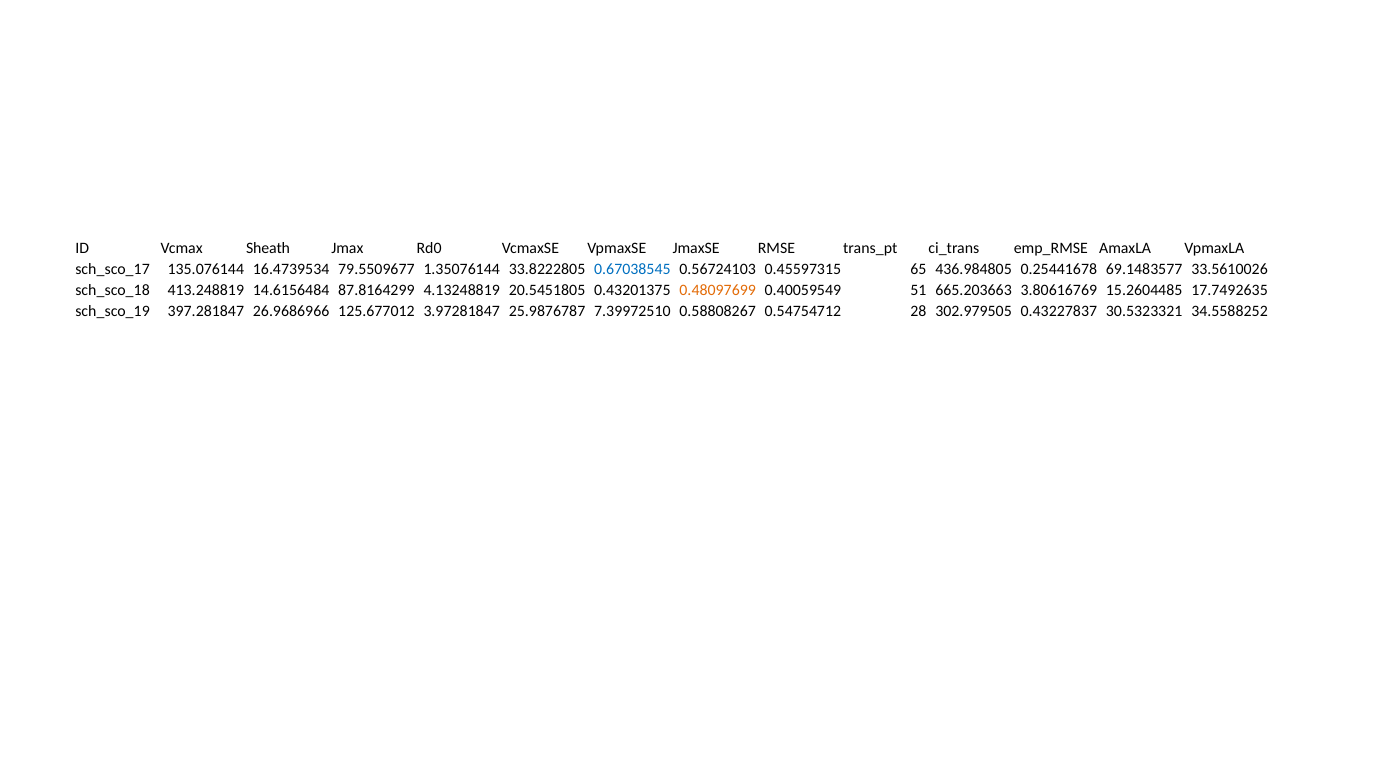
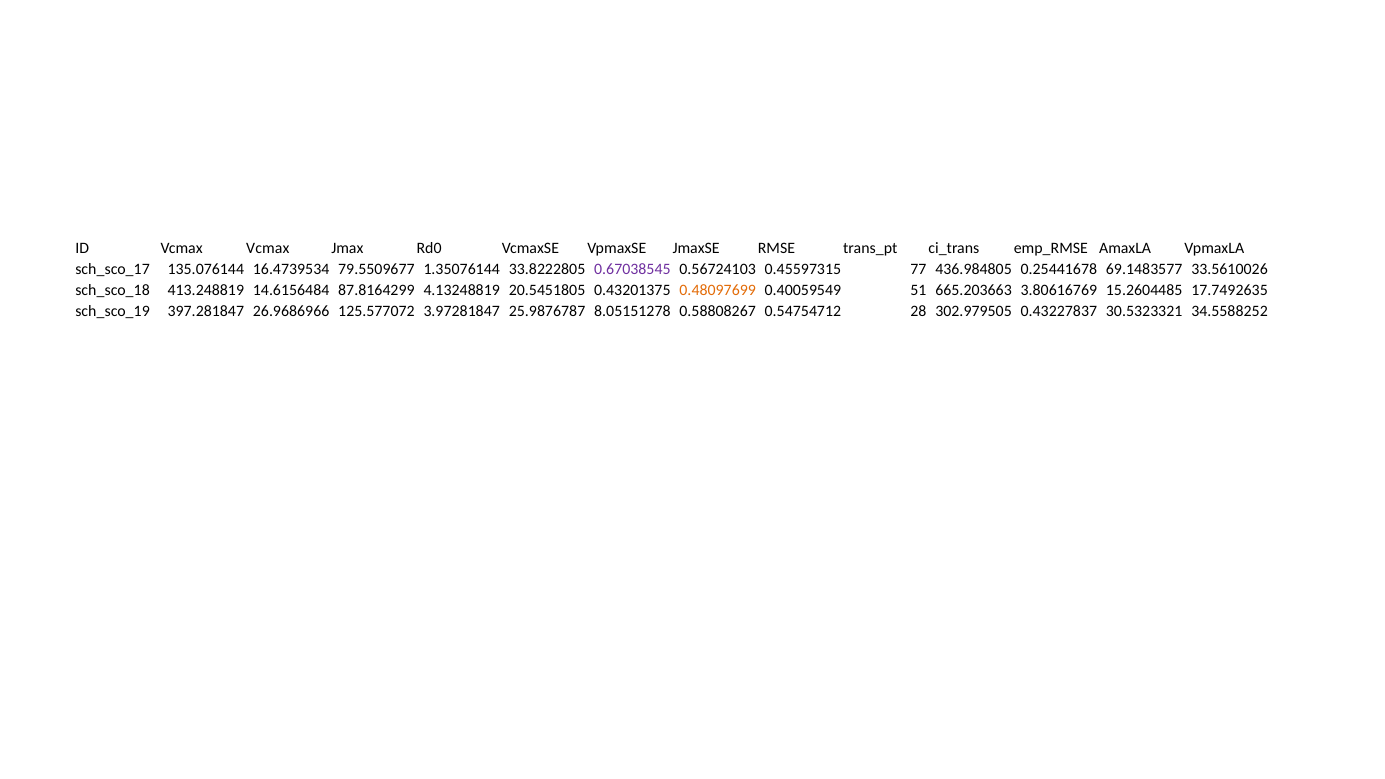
Vcmax Sheath: Sheath -> Vcmax
0.67038545 colour: blue -> purple
65: 65 -> 77
125.677012: 125.677012 -> 125.577072
7.39972510: 7.39972510 -> 8.05151278
